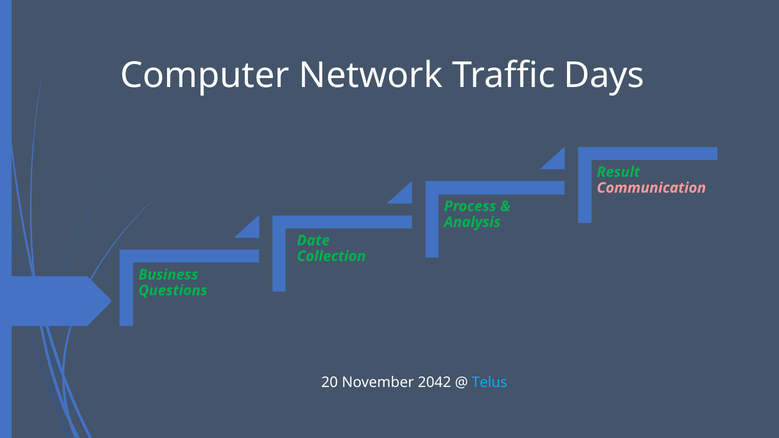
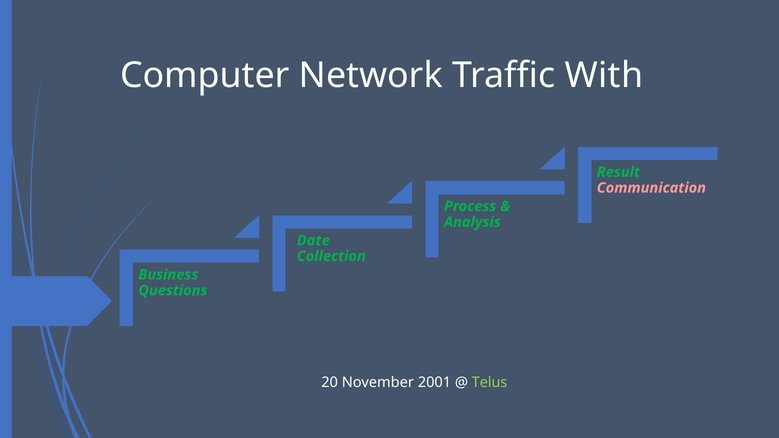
Days: Days -> With
2042: 2042 -> 2001
Telus colour: light blue -> light green
